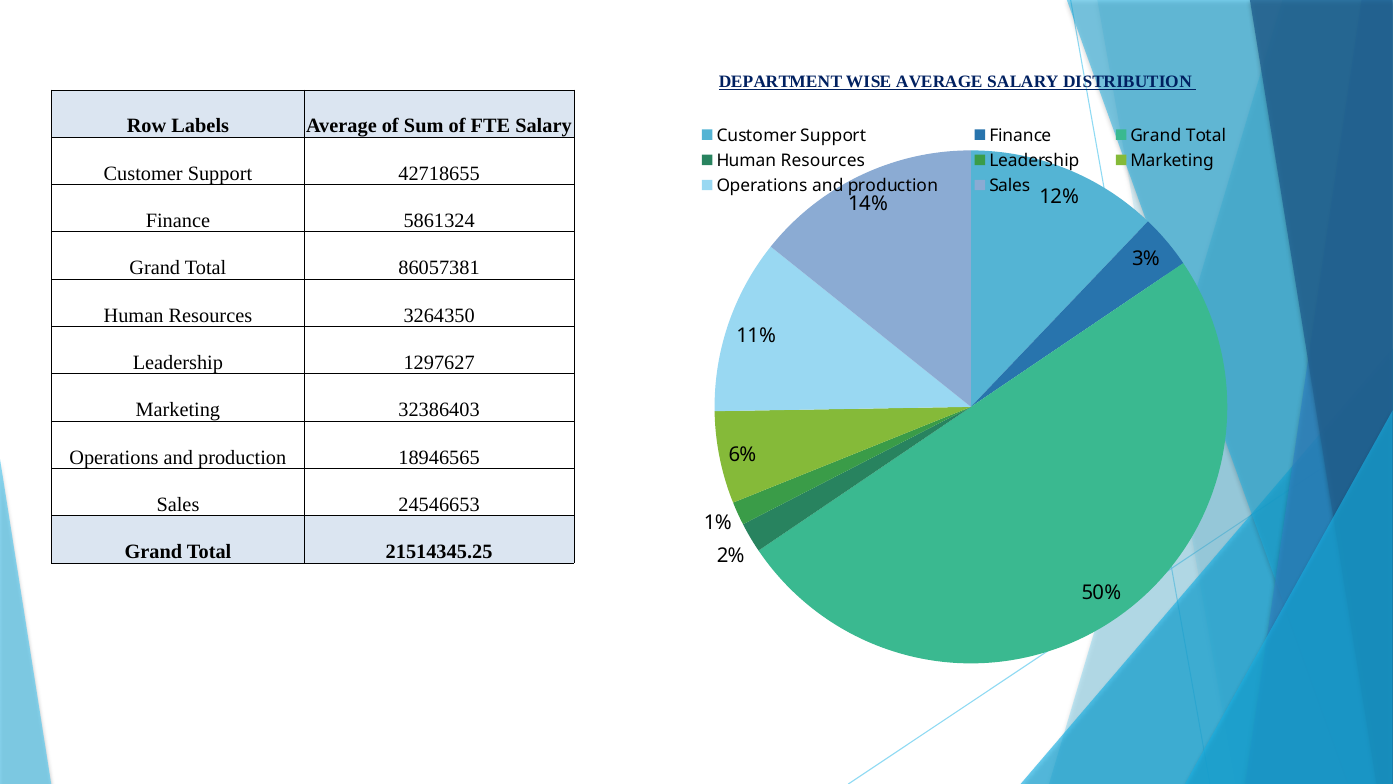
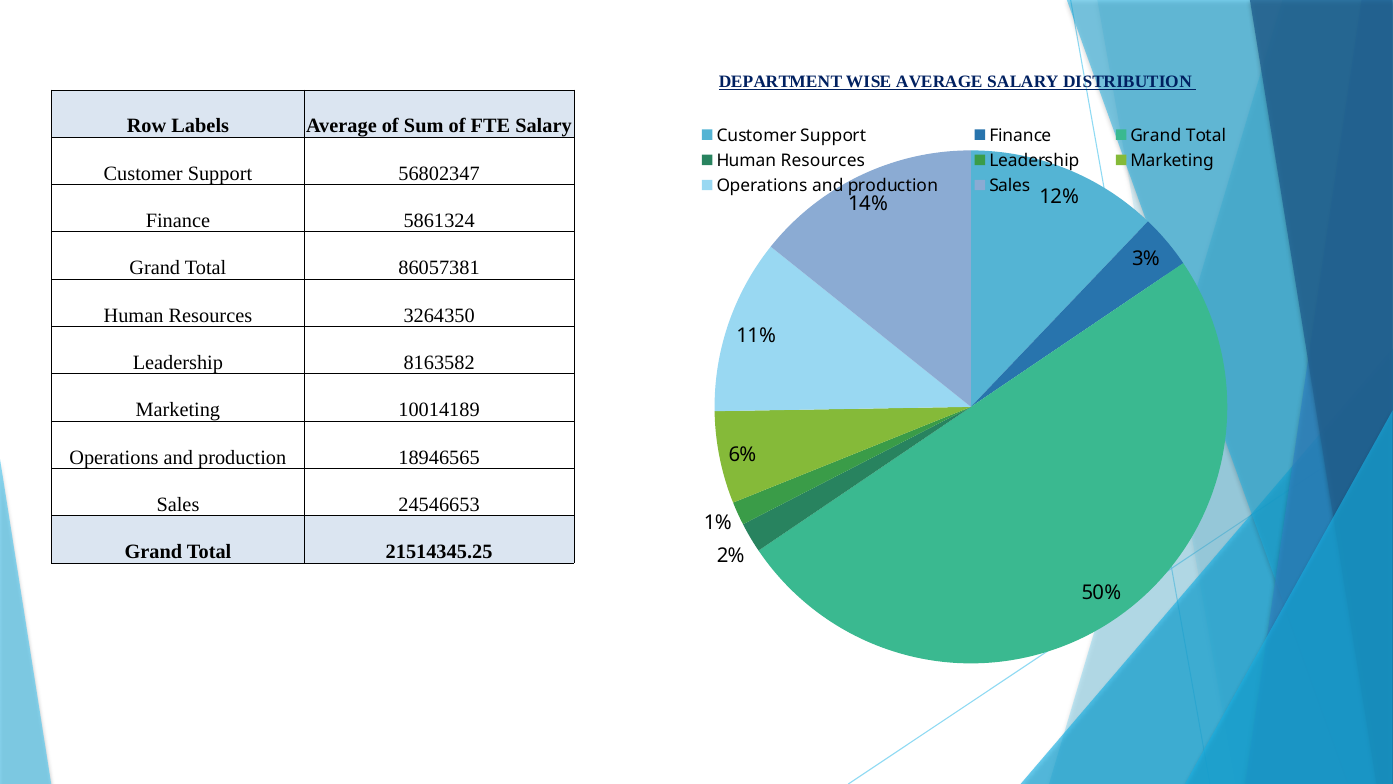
42718655: 42718655 -> 56802347
1297627: 1297627 -> 8163582
32386403: 32386403 -> 10014189
